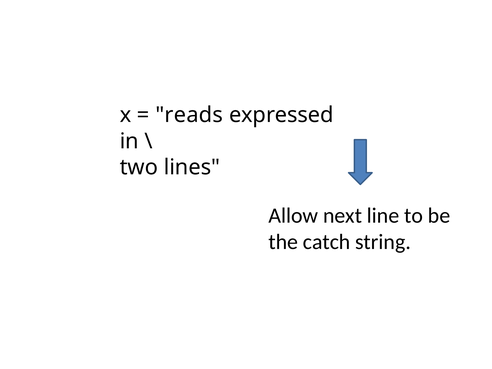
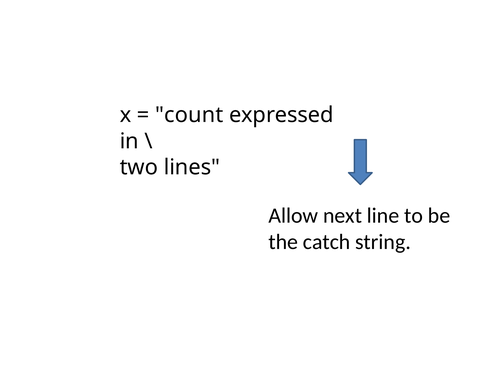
reads: reads -> count
